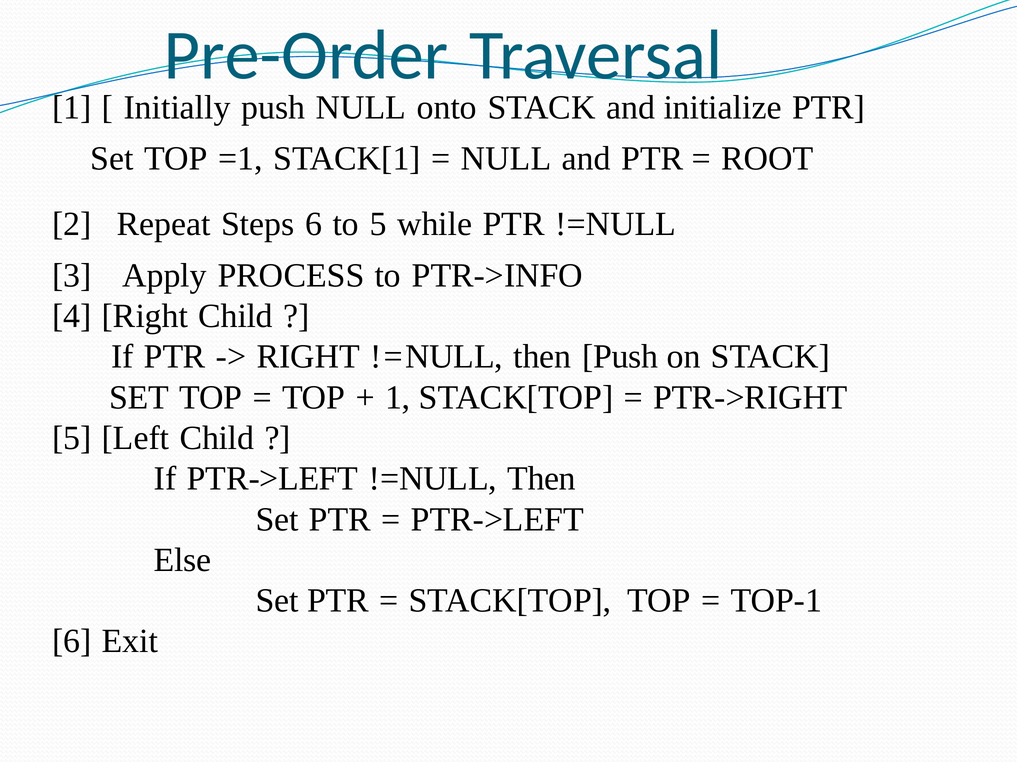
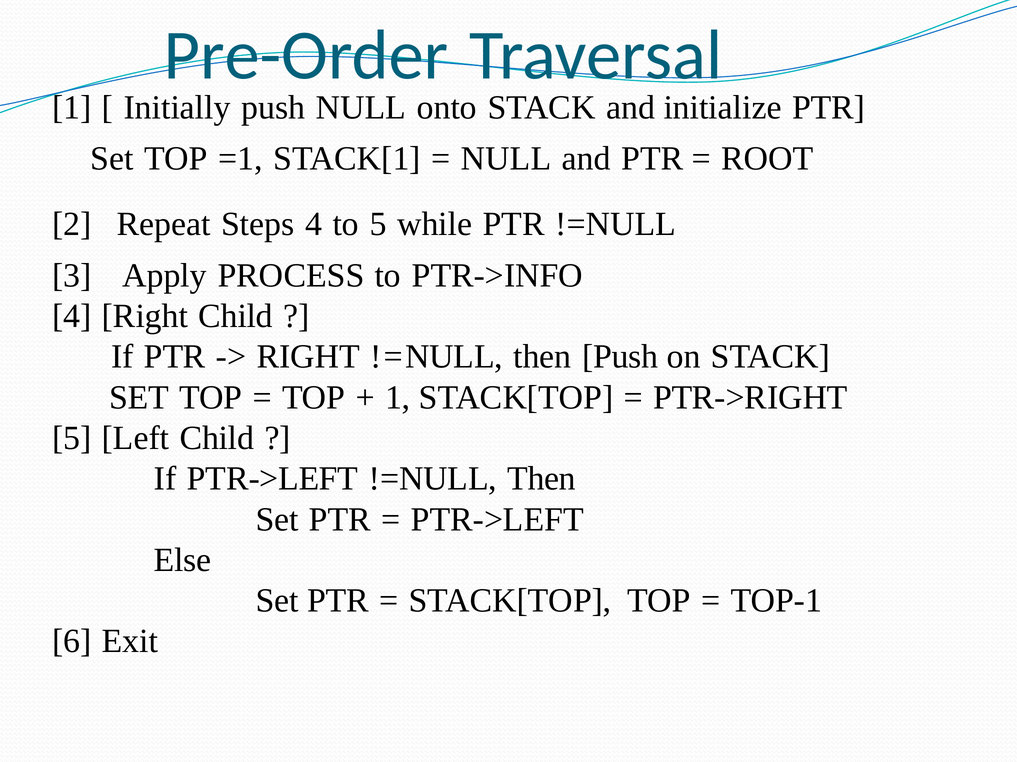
Steps 6: 6 -> 4
